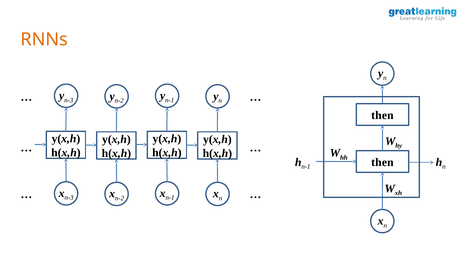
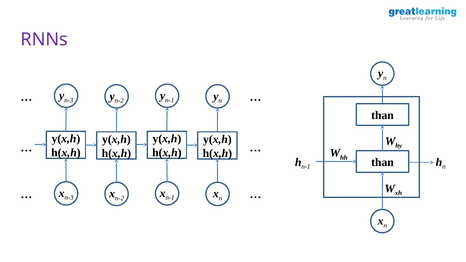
RNNs colour: orange -> purple
then at (382, 115): then -> than
then at (382, 162): then -> than
